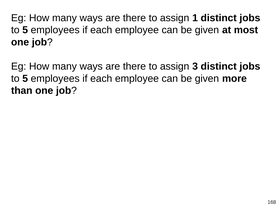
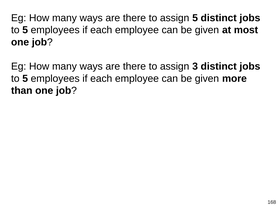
assign 1: 1 -> 5
